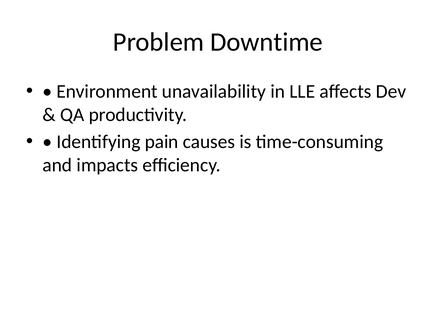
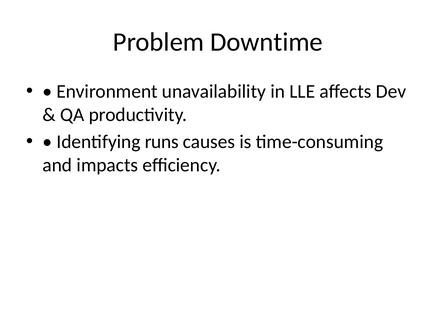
pain: pain -> runs
